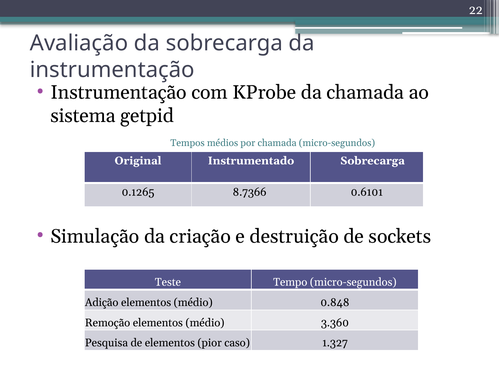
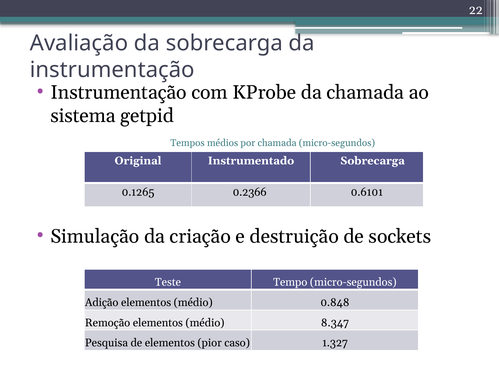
8.7366: 8.7366 -> 0.2366
3.360: 3.360 -> 8.347
